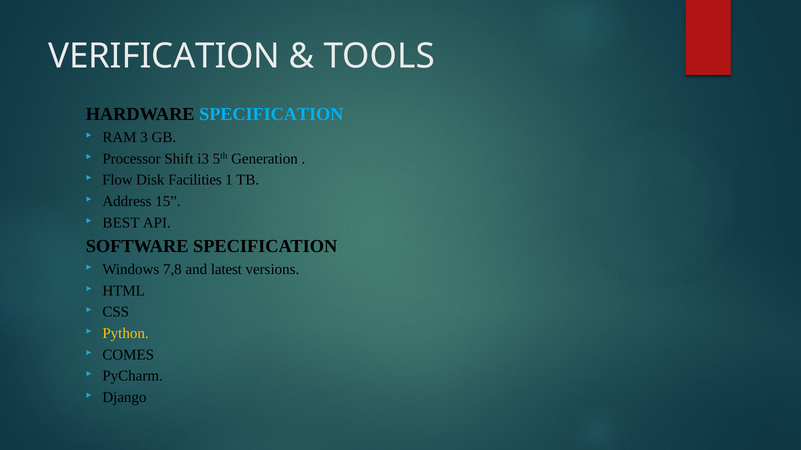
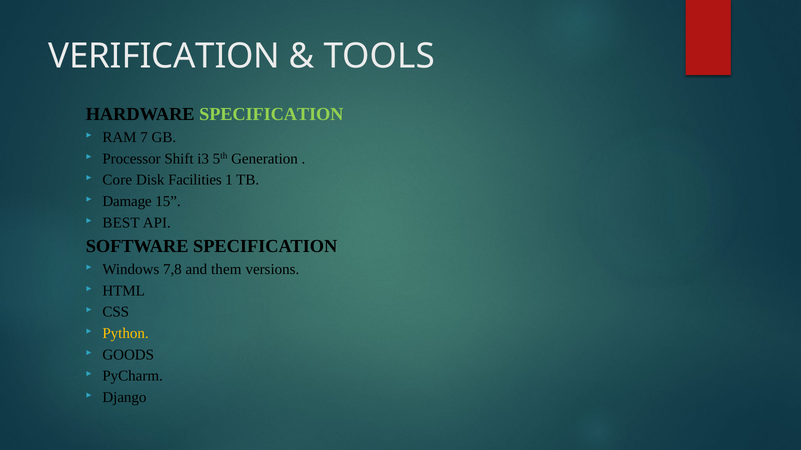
SPECIFICATION at (271, 114) colour: light blue -> light green
3: 3 -> 7
Flow: Flow -> Core
Address: Address -> Damage
latest: latest -> them
COMES: COMES -> GOODS
